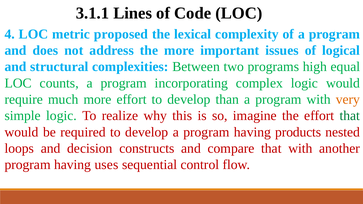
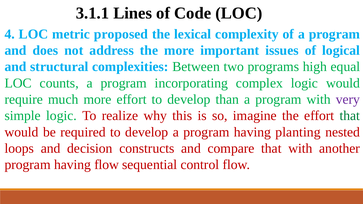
very colour: orange -> purple
products: products -> planting
having uses: uses -> flow
